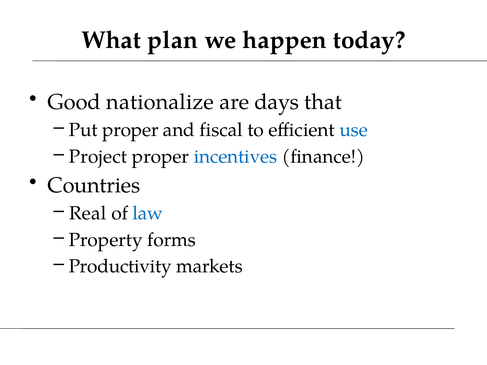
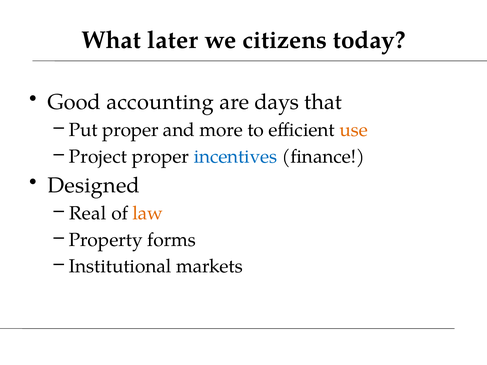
plan: plan -> later
happen: happen -> citizens
nationalize: nationalize -> accounting
fiscal: fiscal -> more
use colour: blue -> orange
Countries: Countries -> Designed
law colour: blue -> orange
Productivity: Productivity -> Institutional
